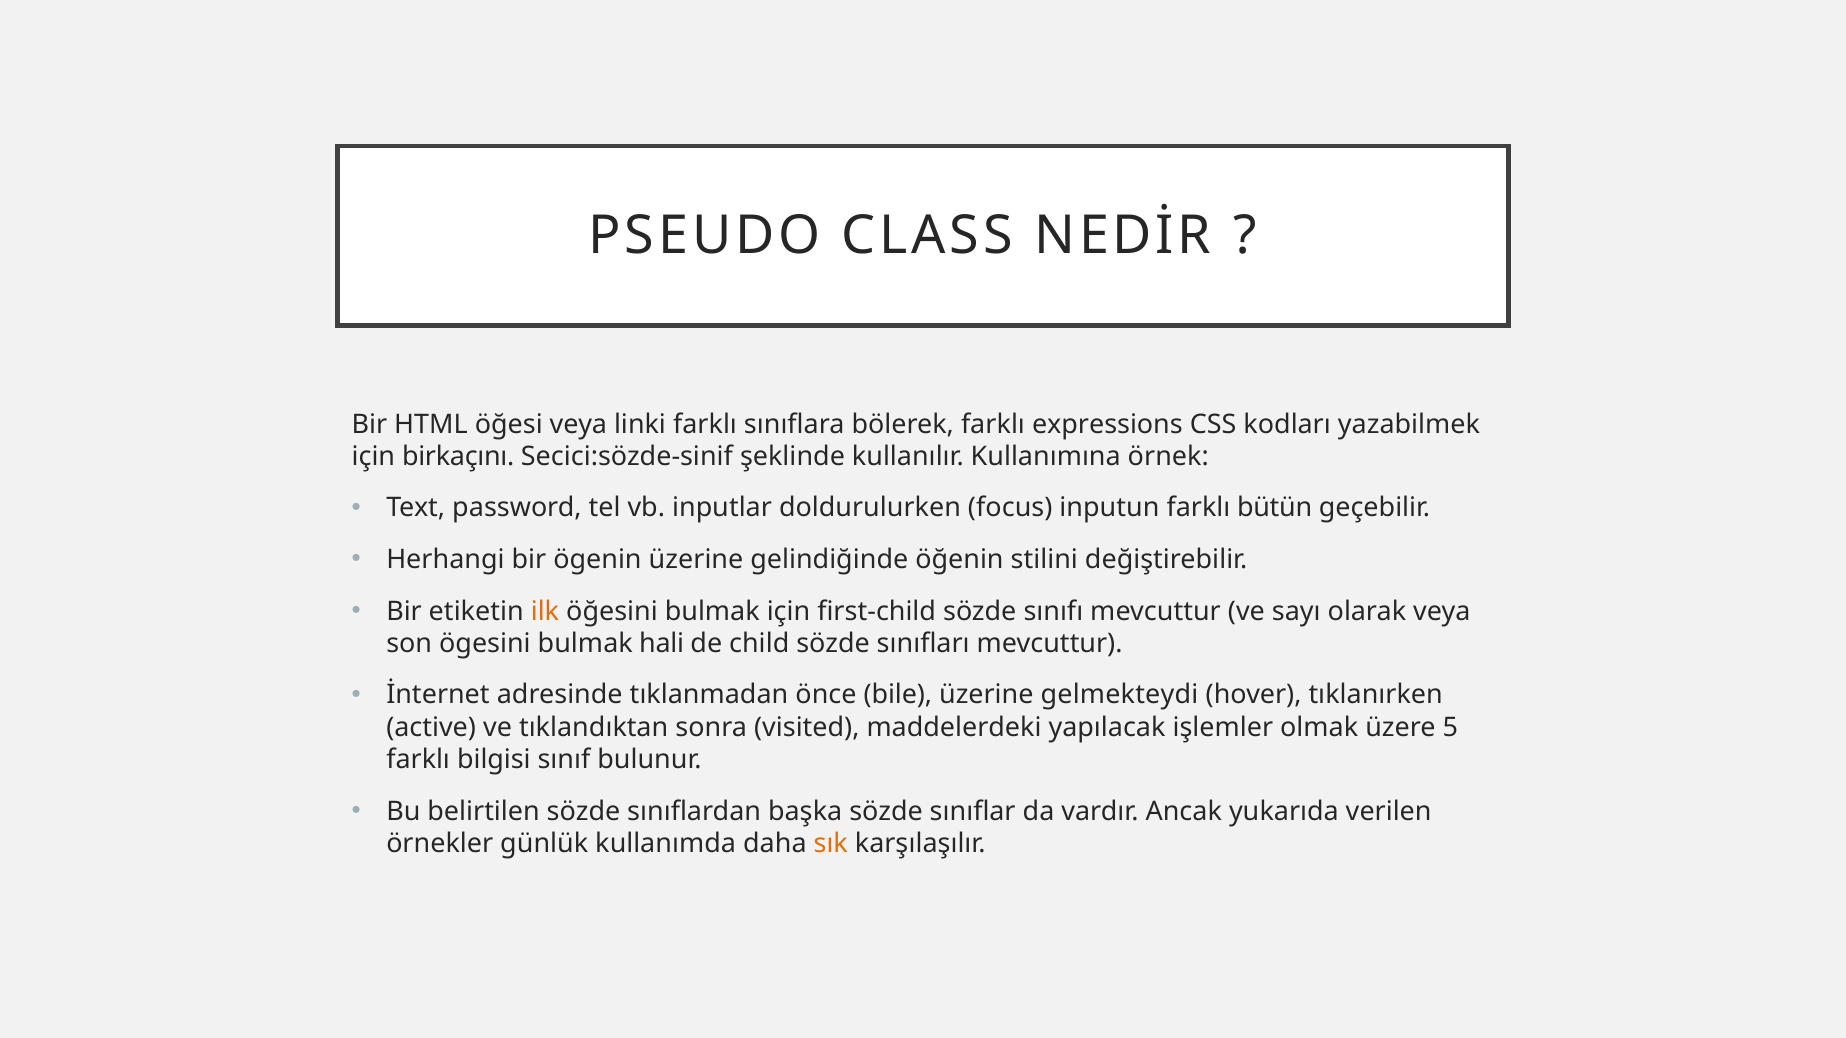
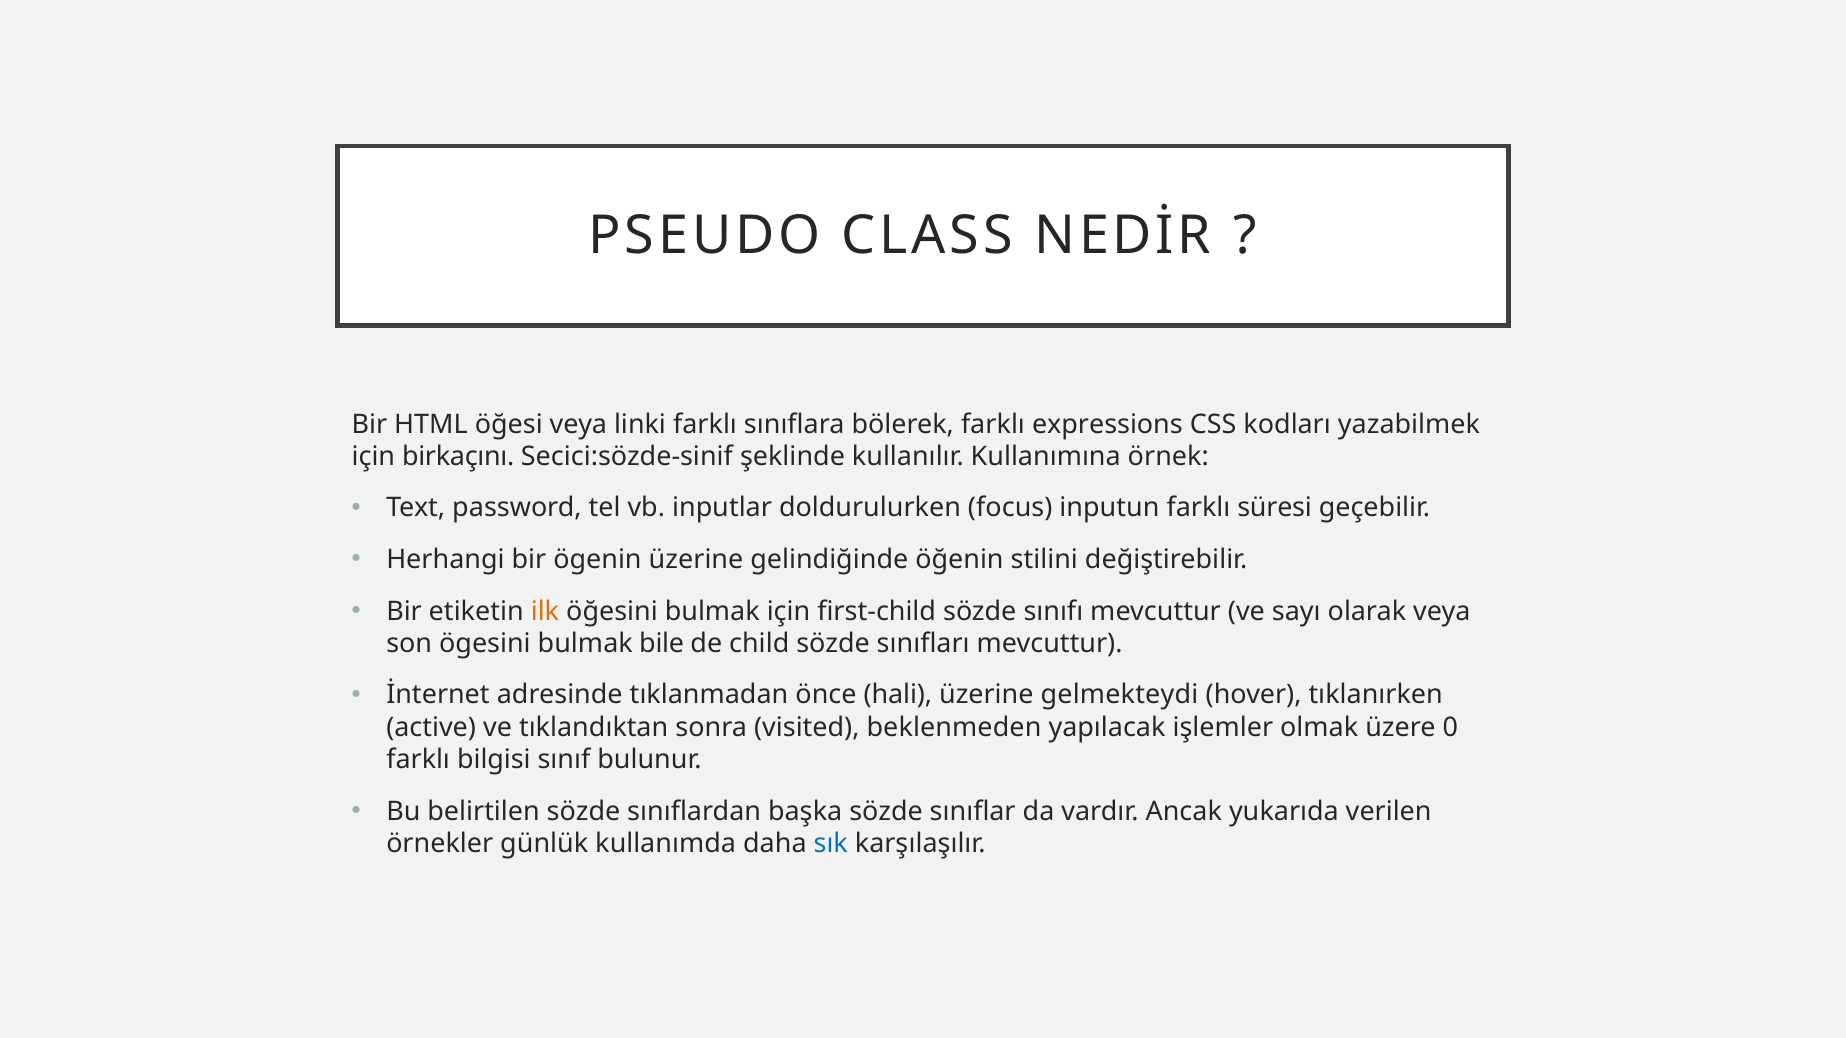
bütün: bütün -> süresi
hali: hali -> bile
bile: bile -> hali
maddelerdeki: maddelerdeki -> beklenmeden
5: 5 -> 0
sık colour: orange -> blue
